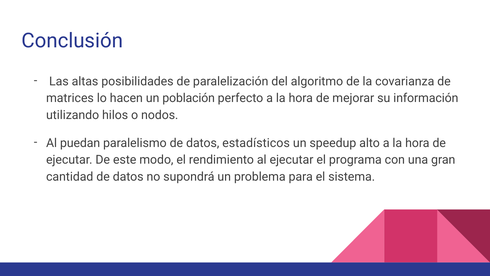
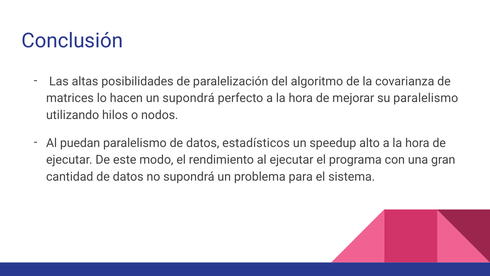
un población: población -> supondrá
su información: información -> paralelismo
